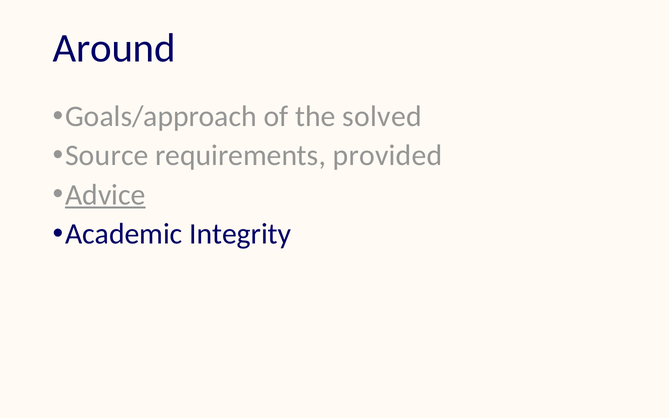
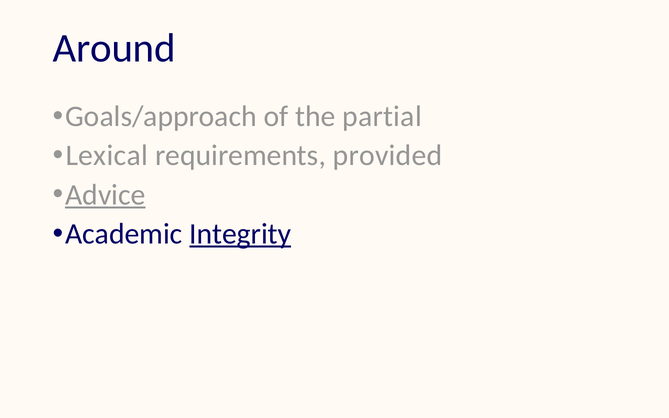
solved: solved -> partial
Source: Source -> Lexical
Integrity underline: none -> present
